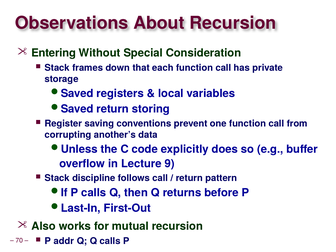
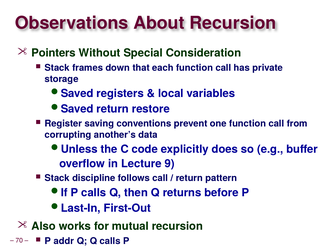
Entering: Entering -> Pointers
storing: storing -> restore
